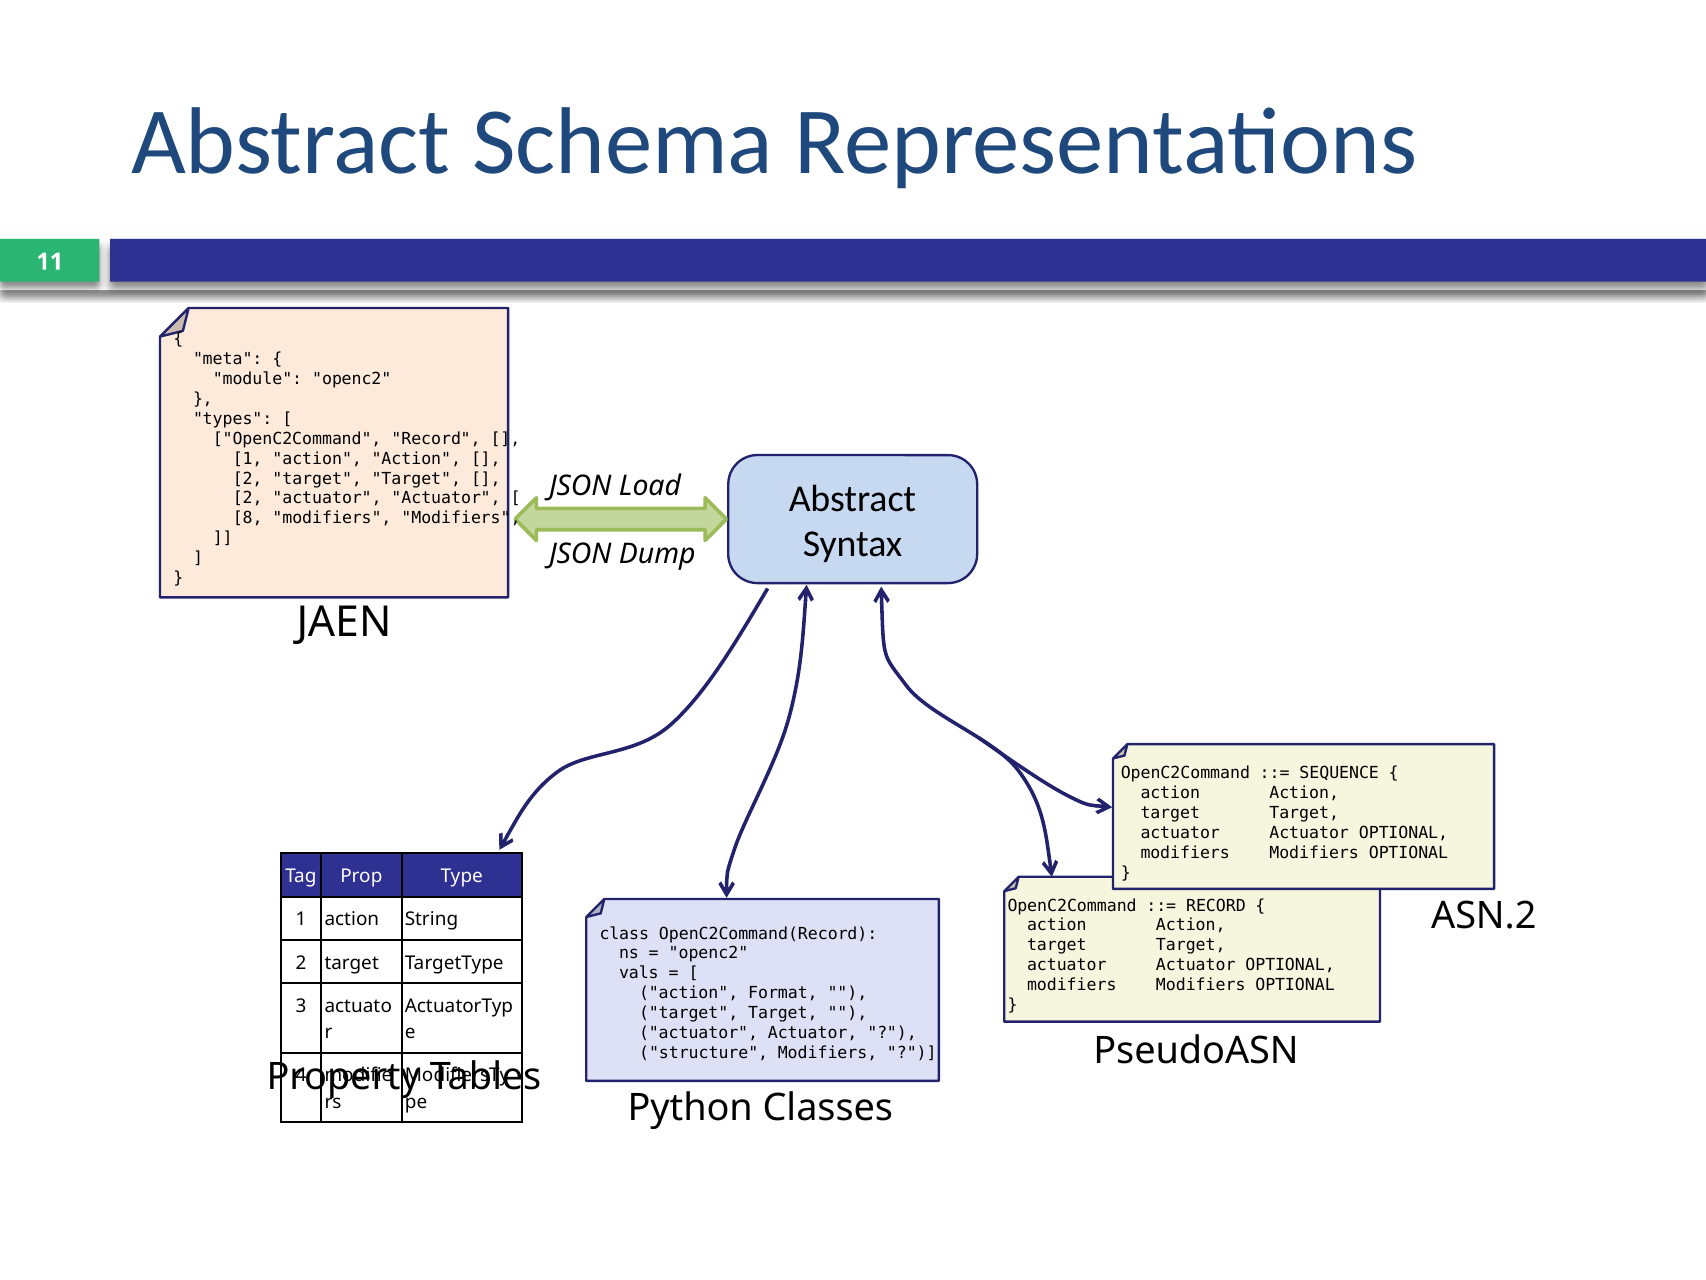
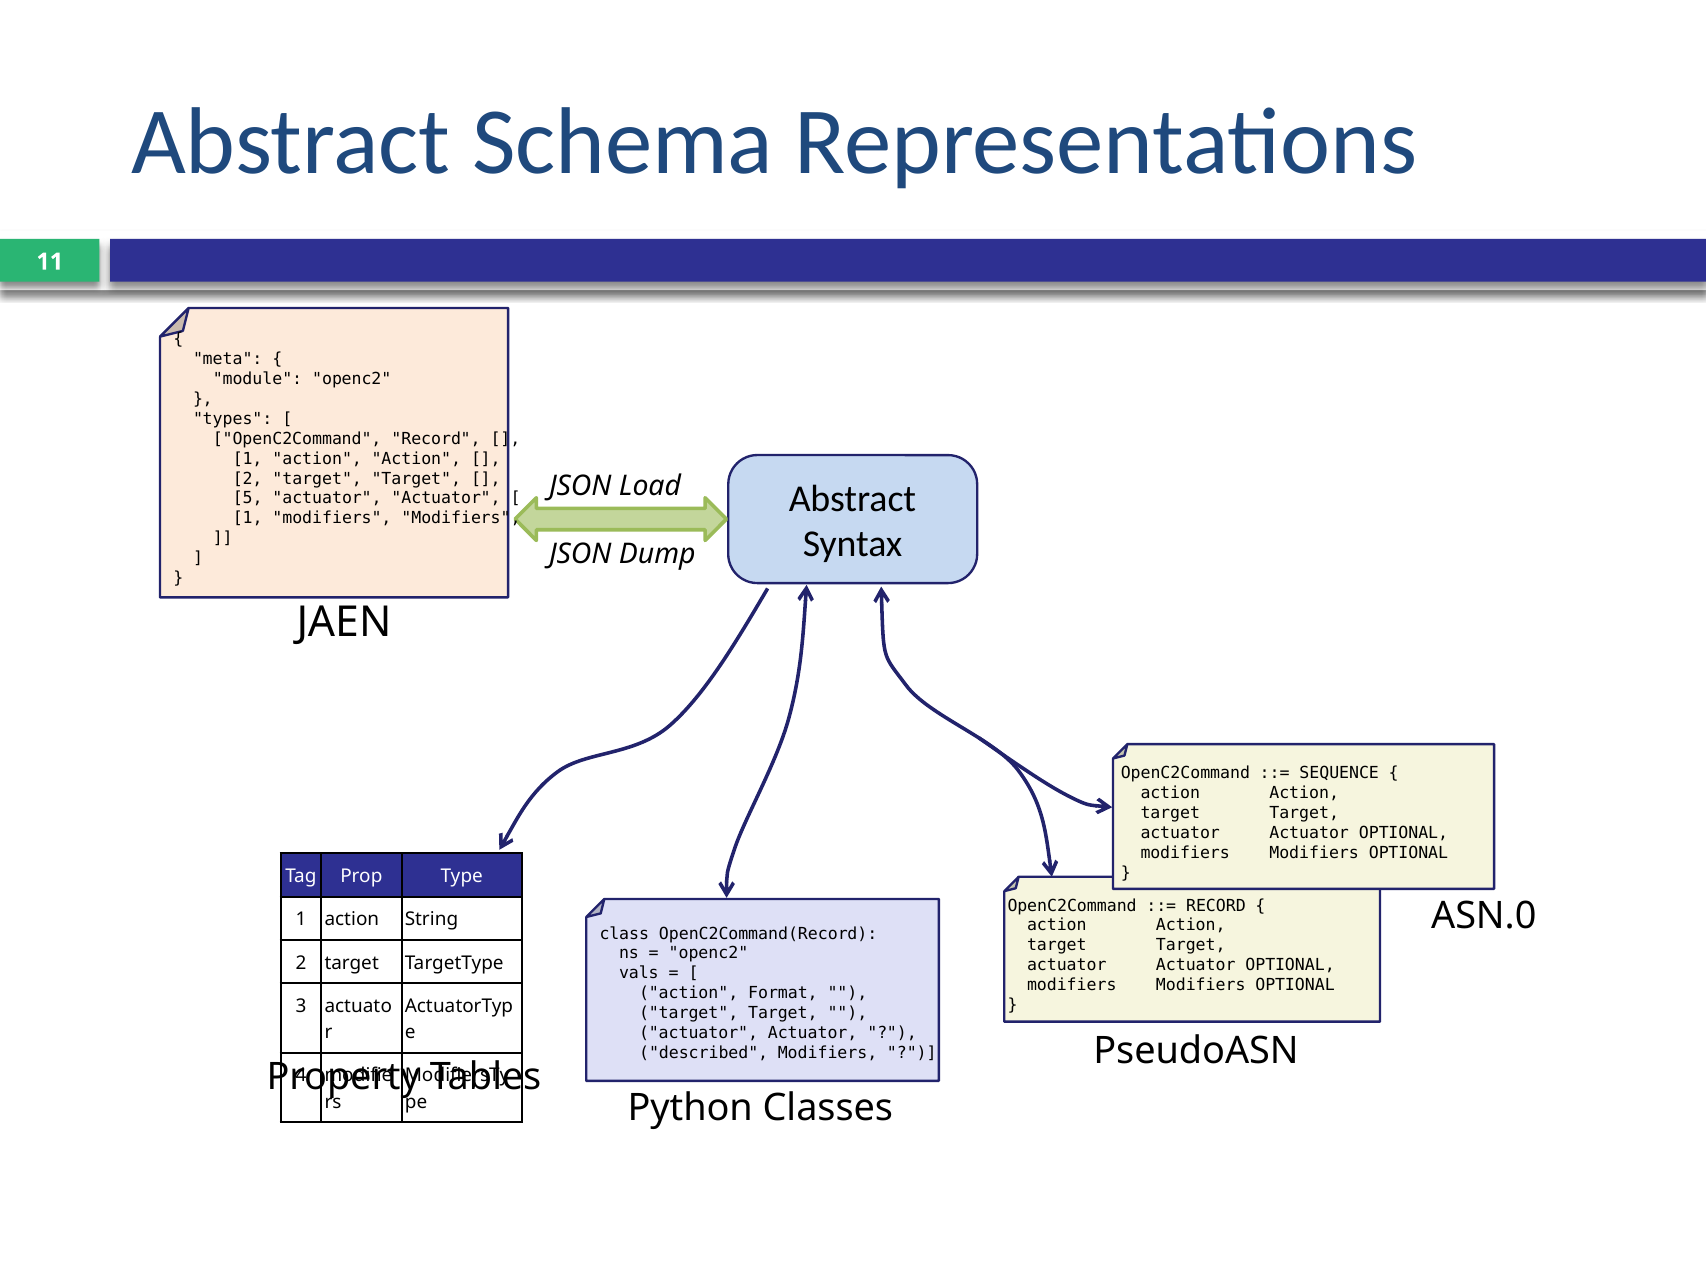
2 at (248, 498): 2 -> 5
8 at (248, 518): 8 -> 1
ASN.2: ASN.2 -> ASN.0
structure: structure -> described
